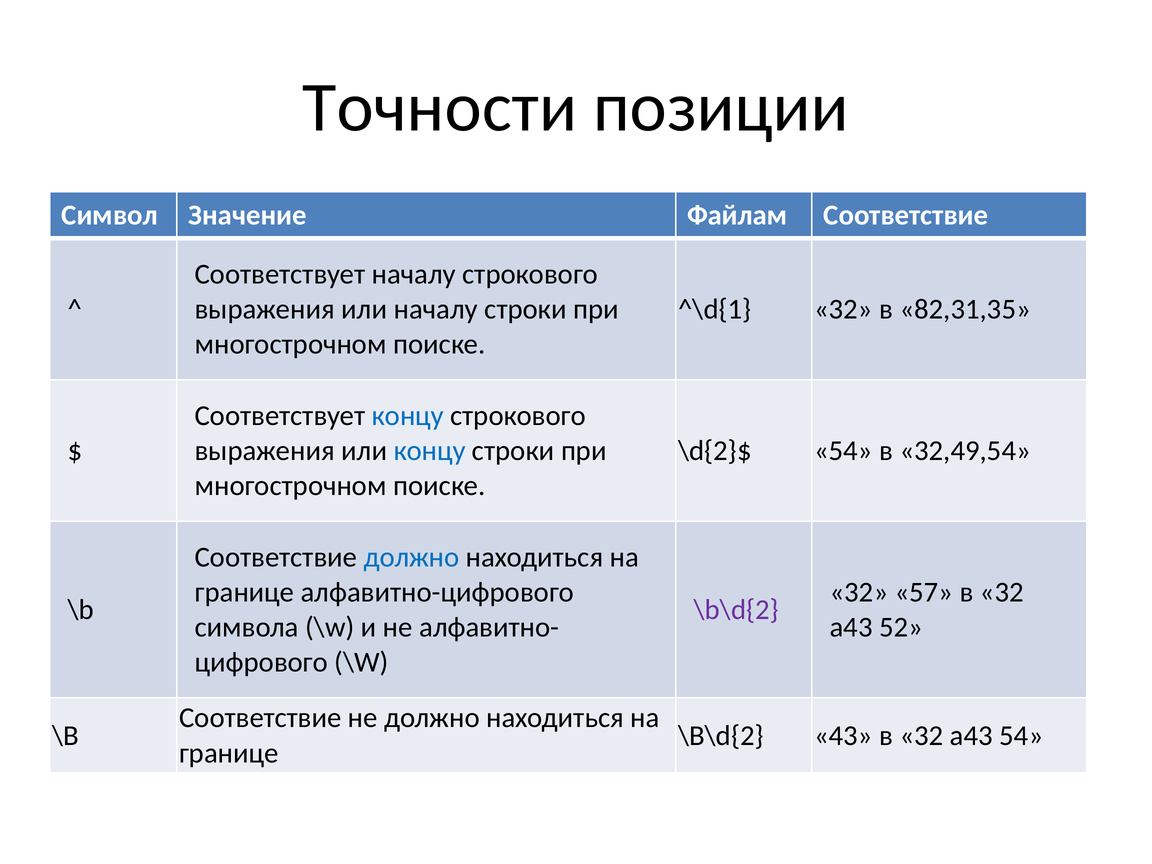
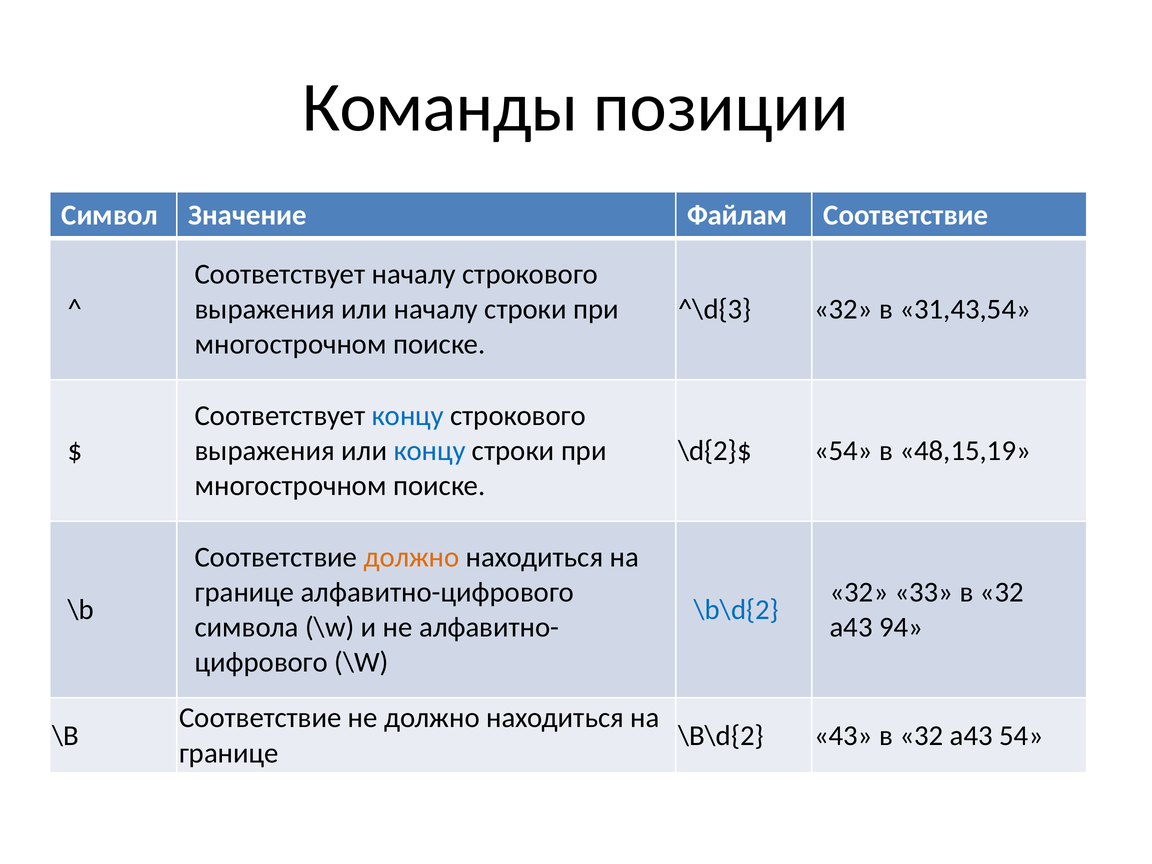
Точности: Точности -> Команды
^\d{1: ^\d{1 -> ^\d{3
82,31,35: 82,31,35 -> 31,43,54
32,49,54: 32,49,54 -> 48,15,19
должно at (411, 557) colour: blue -> orange
57: 57 -> 33
\b\d{2 at (736, 610) colour: purple -> blue
52: 52 -> 94
